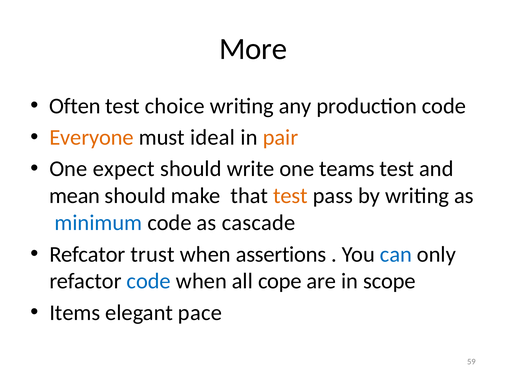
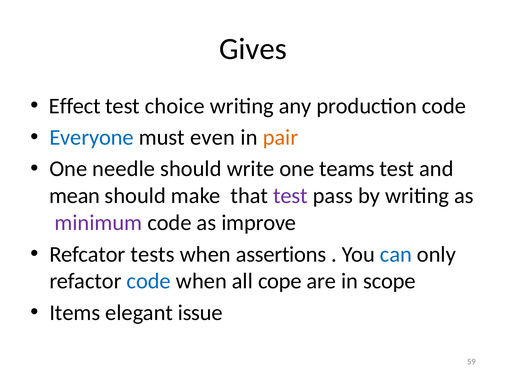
More: More -> Gives
Often: Often -> Effect
Everyone colour: orange -> blue
ideal: ideal -> even
expect: expect -> needle
test at (290, 196) colour: orange -> purple
minimum colour: blue -> purple
cascade: cascade -> improve
trust: trust -> tests
pace: pace -> issue
